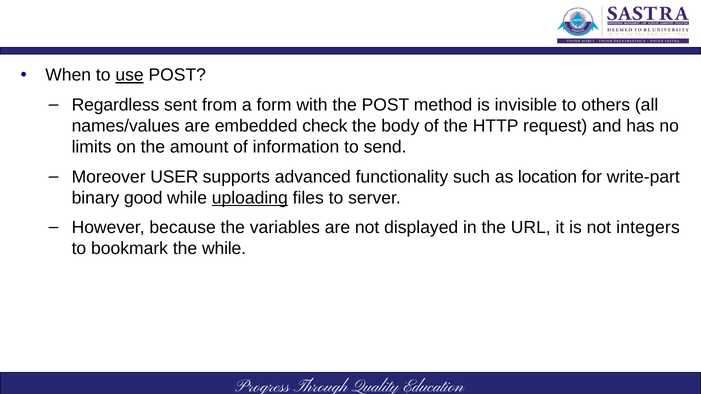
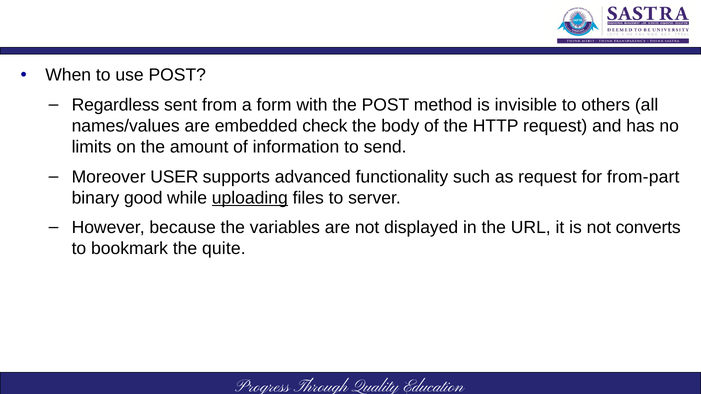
use underline: present -> none
as location: location -> request
write-part: write-part -> from-part
integers: integers -> converts
the while: while -> quite
